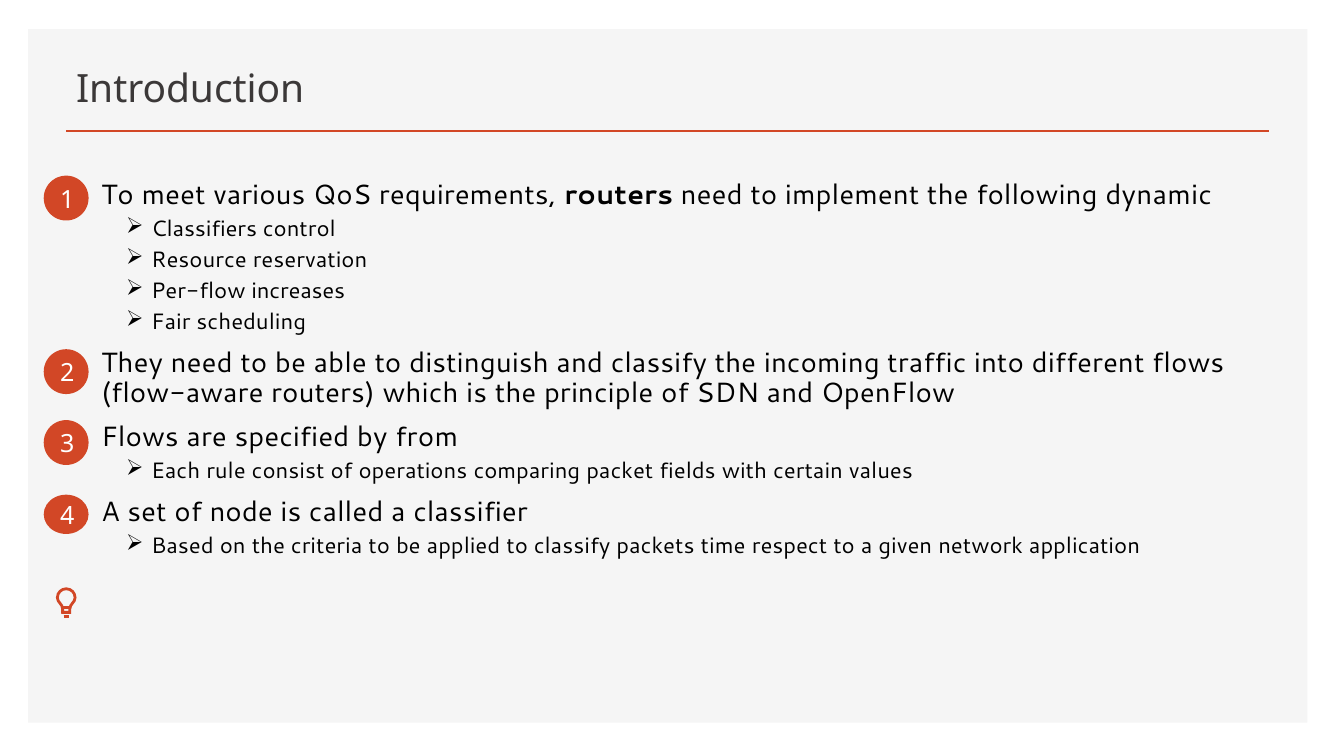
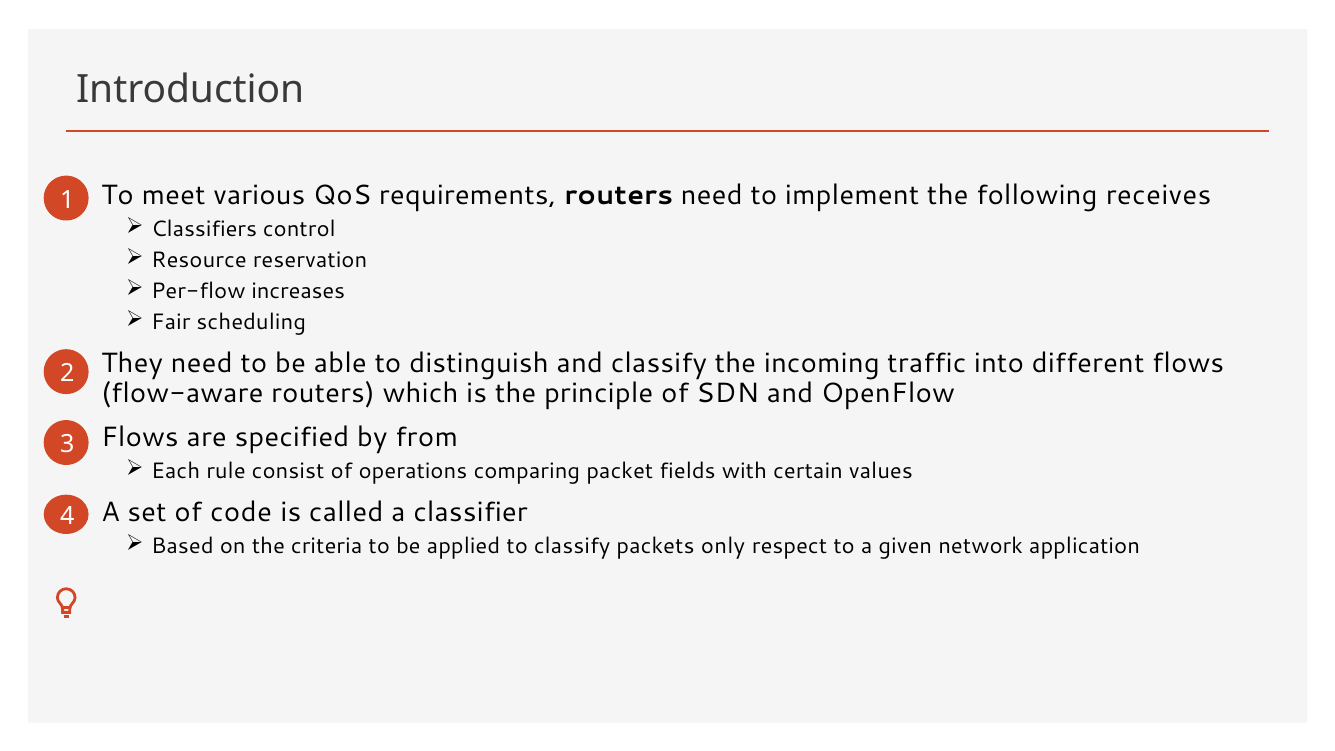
dynamic: dynamic -> receives
node: node -> code
time: time -> only
